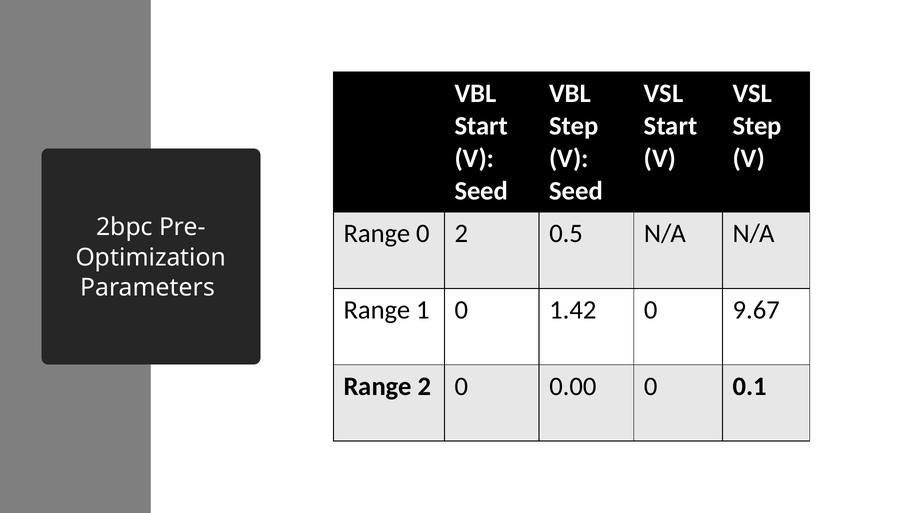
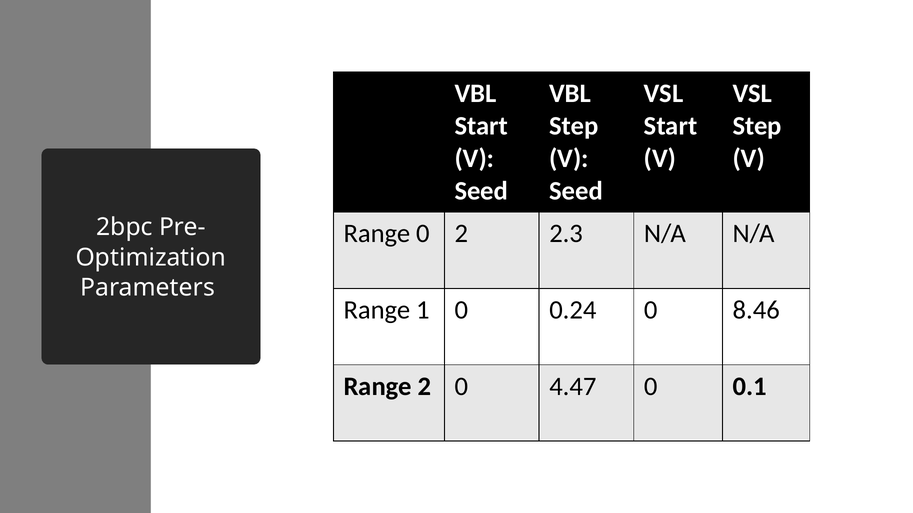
0.5: 0.5 -> 2.3
1.42: 1.42 -> 0.24
9.67: 9.67 -> 8.46
0.00: 0.00 -> 4.47
